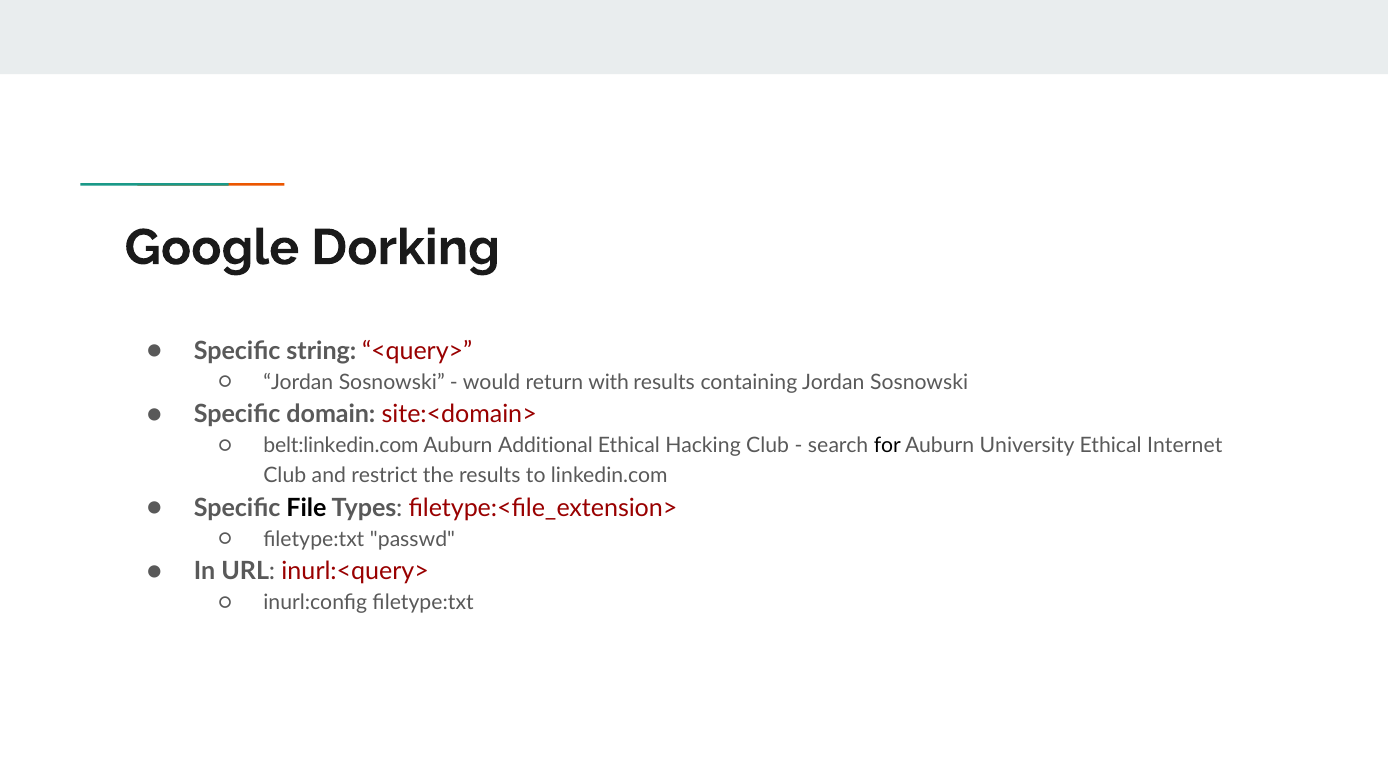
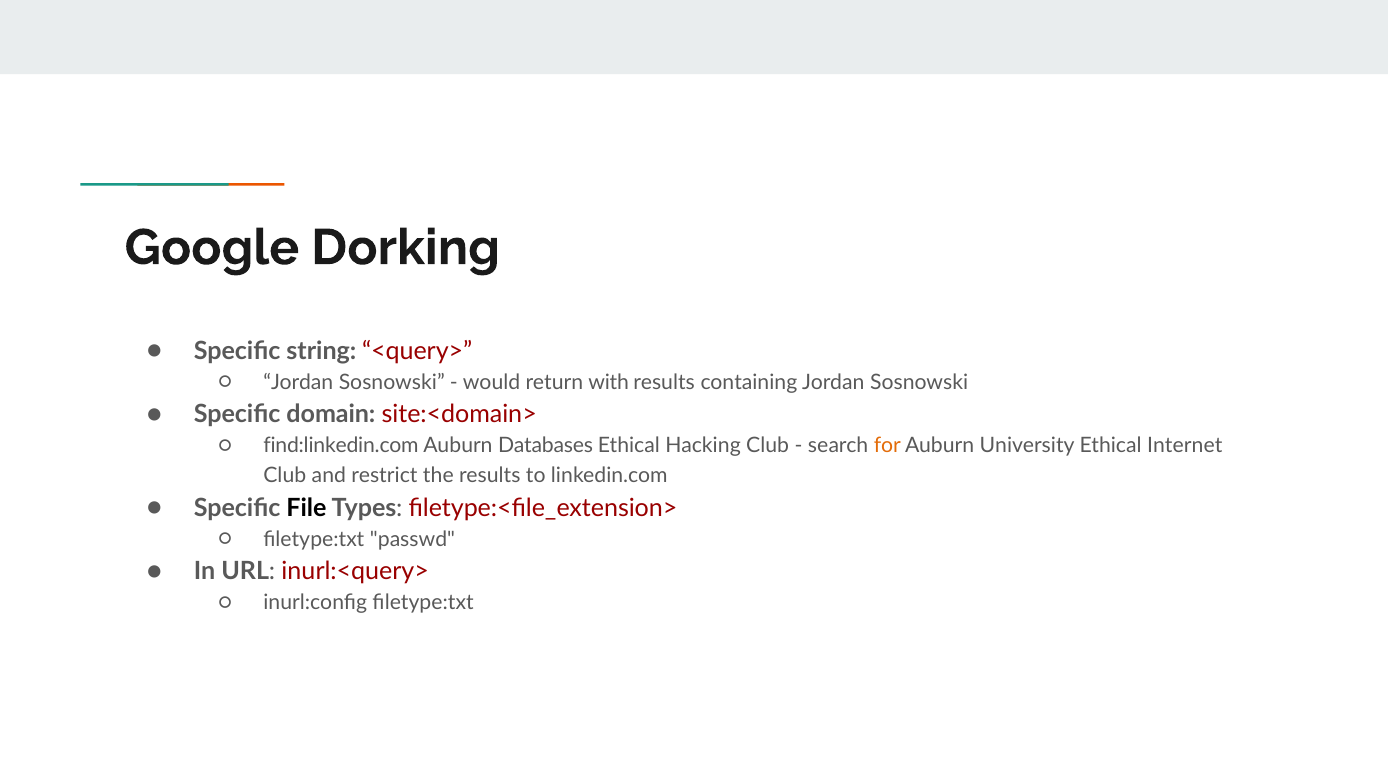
belt:linkedin.com: belt:linkedin.com -> find:linkedin.com
Additional: Additional -> Databases
for colour: black -> orange
